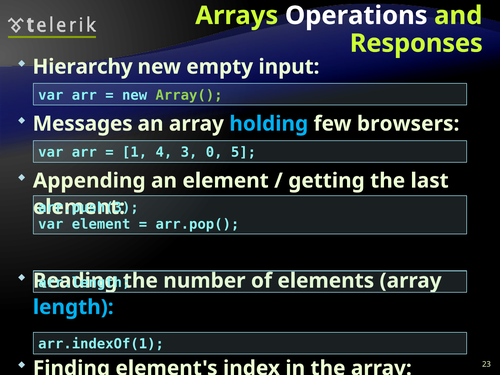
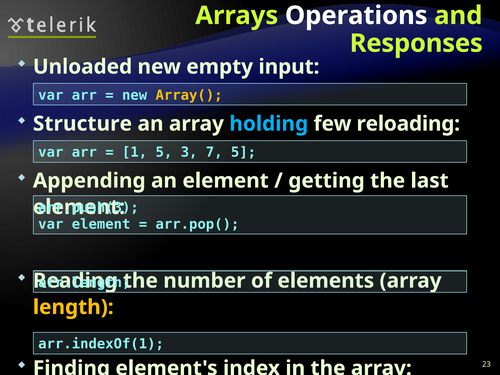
Hierarchy: Hierarchy -> Unloaded
Array( colour: light green -> yellow
Messages: Messages -> Structure
browsers: browsers -> reloading
1 4: 4 -> 5
0: 0 -> 7
length colour: light blue -> yellow
